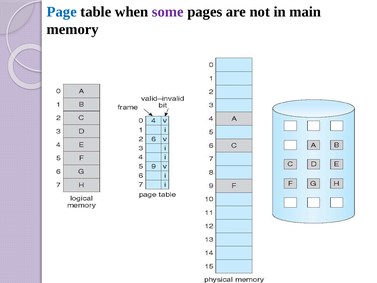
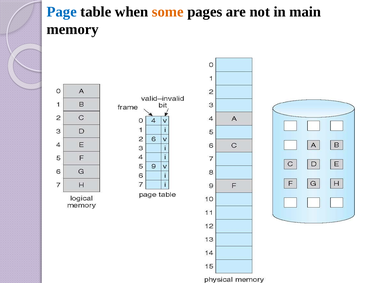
some colour: purple -> orange
